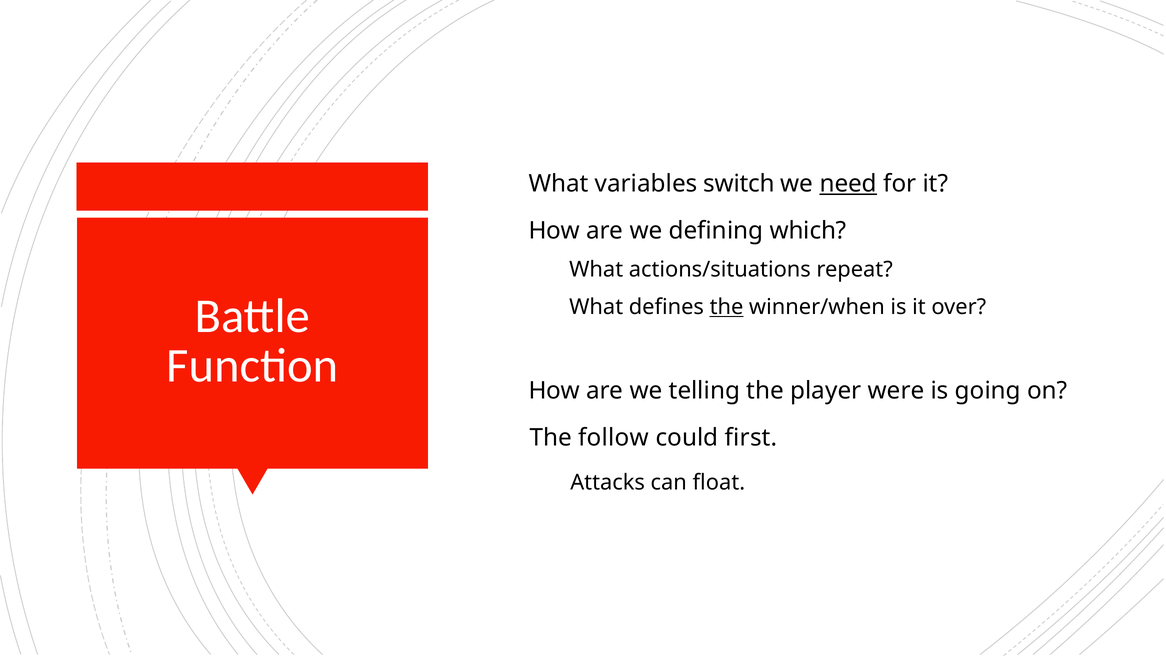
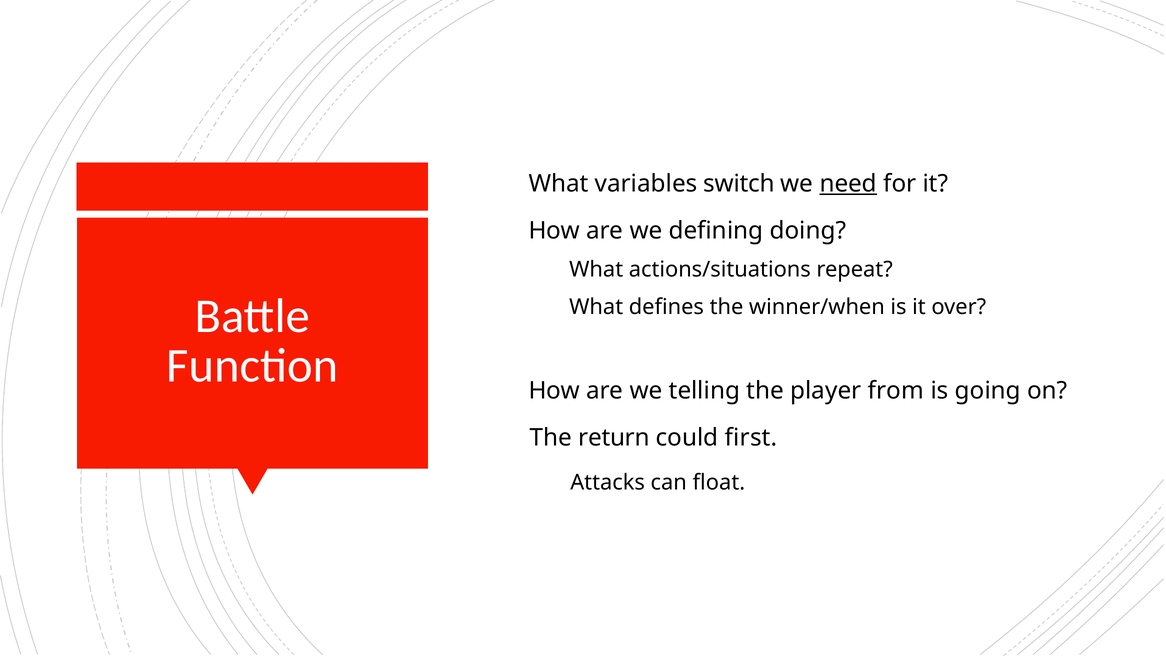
which: which -> doing
the at (726, 307) underline: present -> none
were: were -> from
follow: follow -> return
